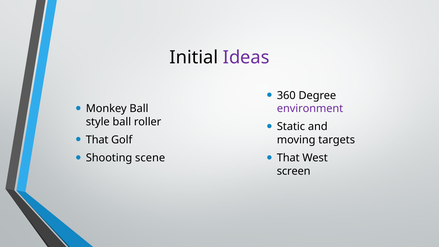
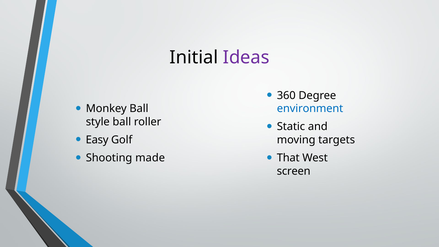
environment colour: purple -> blue
That at (97, 140): That -> Easy
scene: scene -> made
